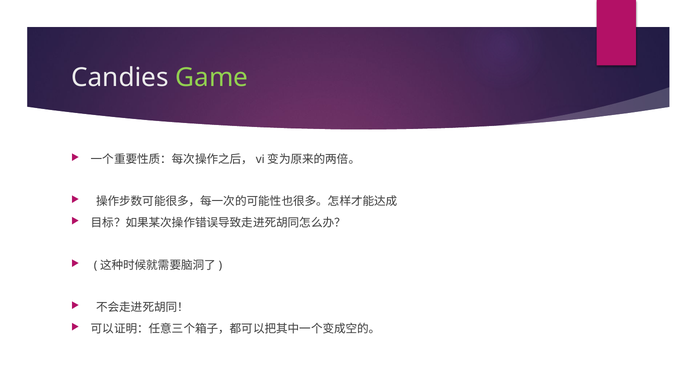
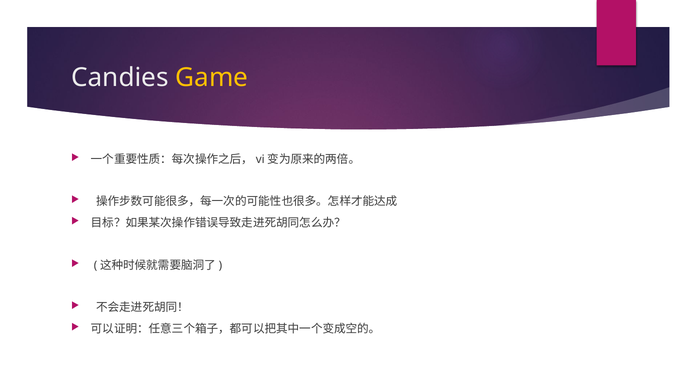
Game colour: light green -> yellow
